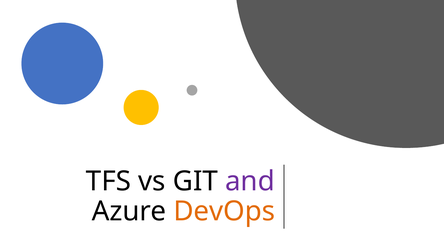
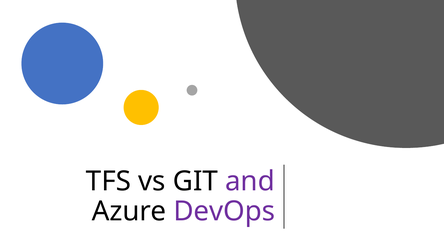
DevOps colour: orange -> purple
